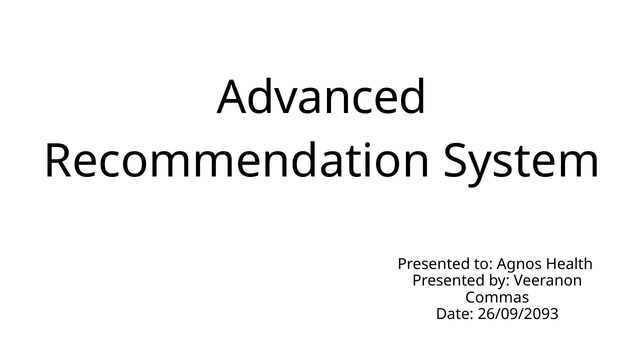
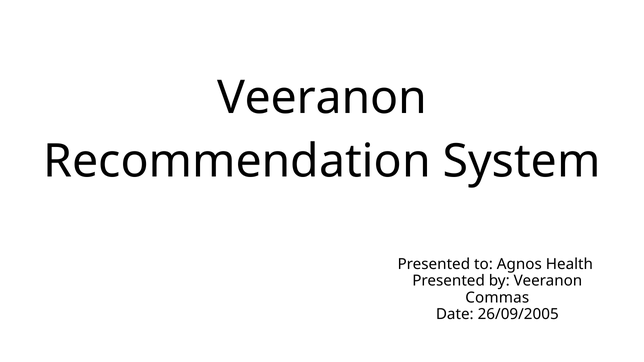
Advanced at (322, 98): Advanced -> Veeranon
26/09/2093: 26/09/2093 -> 26/09/2005
